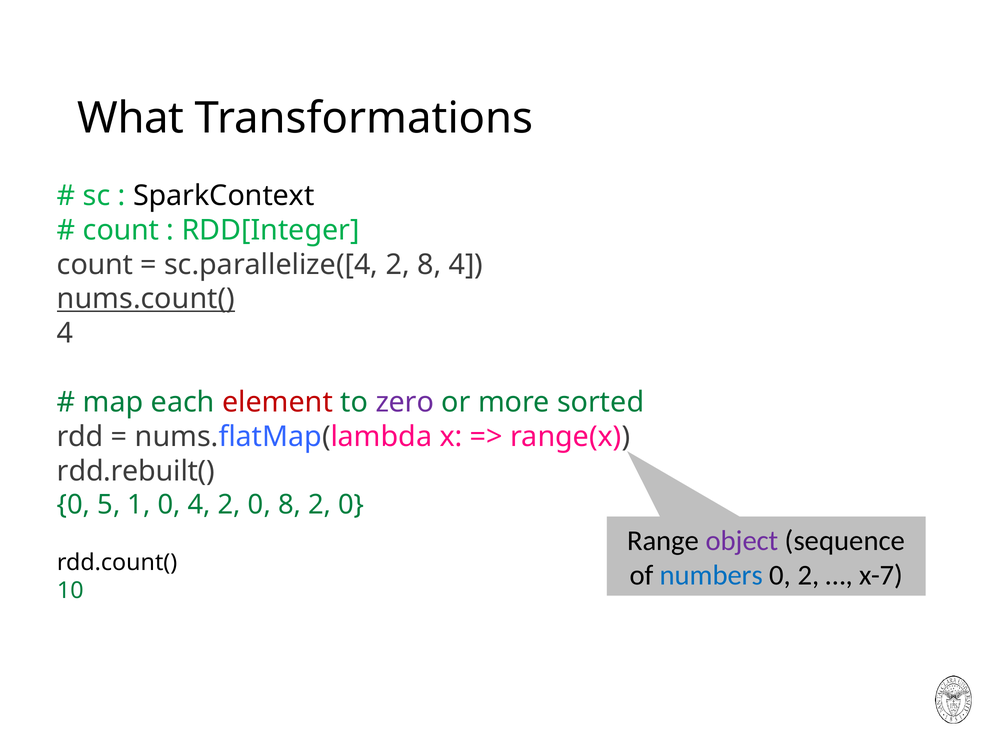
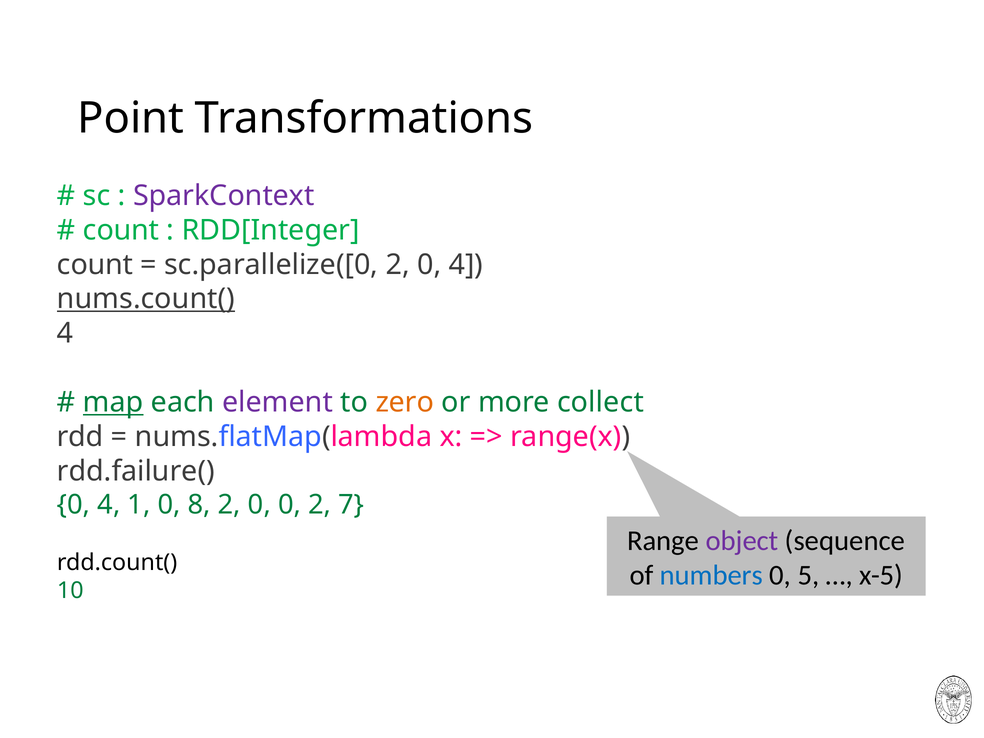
What: What -> Point
SparkContext colour: black -> purple
sc.parallelize([4: sc.parallelize([4 -> sc.parallelize([0
8 at (429, 265): 8 -> 0
map underline: none -> present
element colour: red -> purple
zero colour: purple -> orange
sorted: sorted -> collect
rdd.rebuilt(: rdd.rebuilt( -> rdd.failure(
5 at (109, 505): 5 -> 4
0 4: 4 -> 8
0 8: 8 -> 0
0 at (351, 505): 0 -> 7
0 2: 2 -> 5
x-7: x-7 -> x-5
